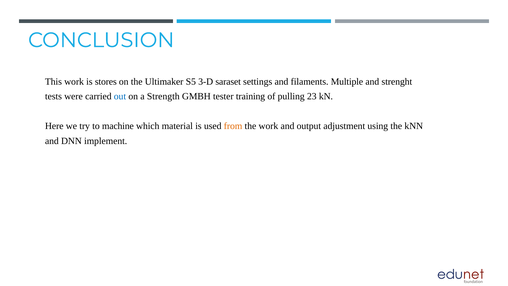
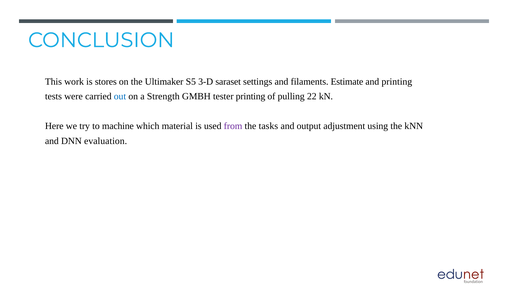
Multiple: Multiple -> Estimate
and strenght: strenght -> printing
tester training: training -> printing
23: 23 -> 22
from colour: orange -> purple
the work: work -> tasks
implement: implement -> evaluation
